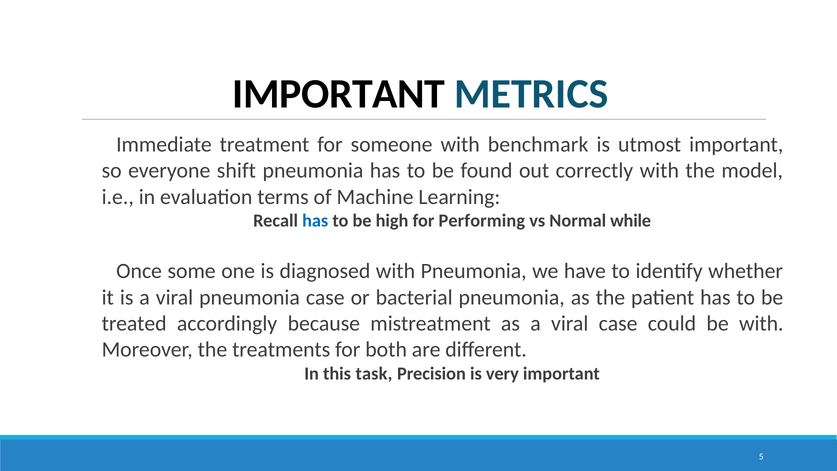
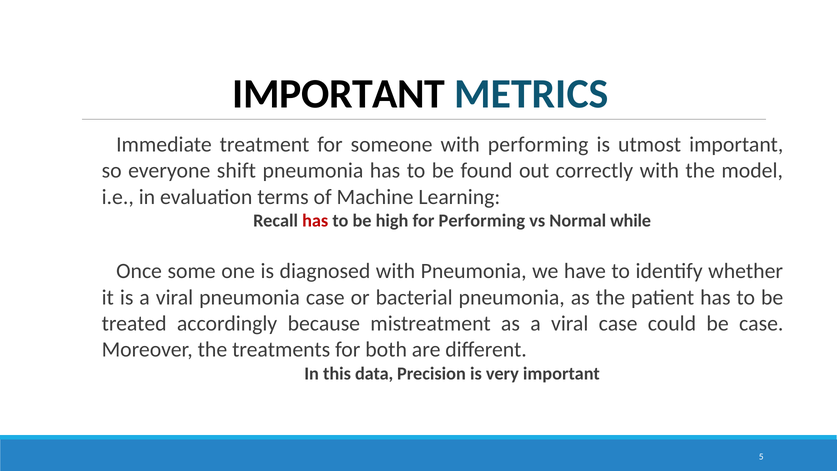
with benchmark: benchmark -> performing
has at (315, 221) colour: blue -> red
be with: with -> case
task: task -> data
